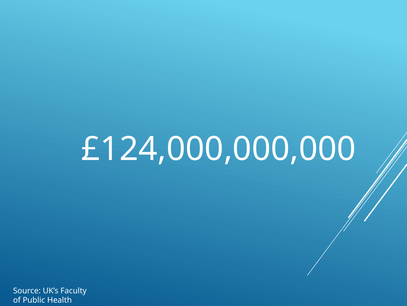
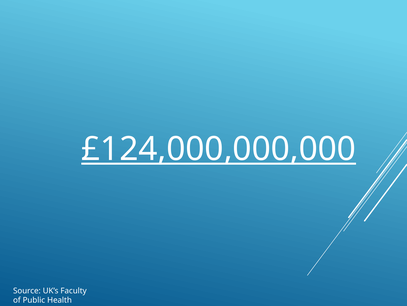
£124,000,000,000 underline: none -> present
